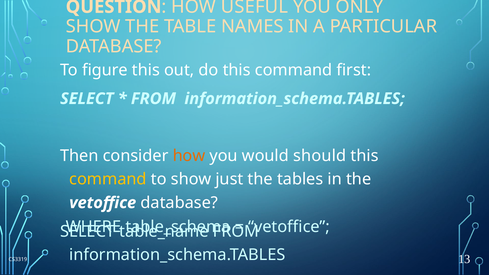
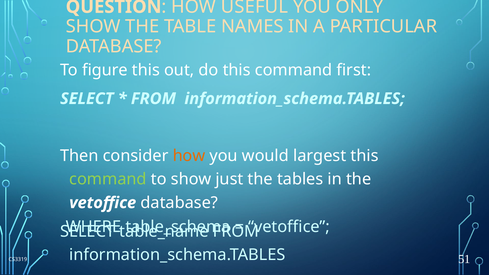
should: should -> largest
command at (108, 179) colour: yellow -> light green
13: 13 -> 51
